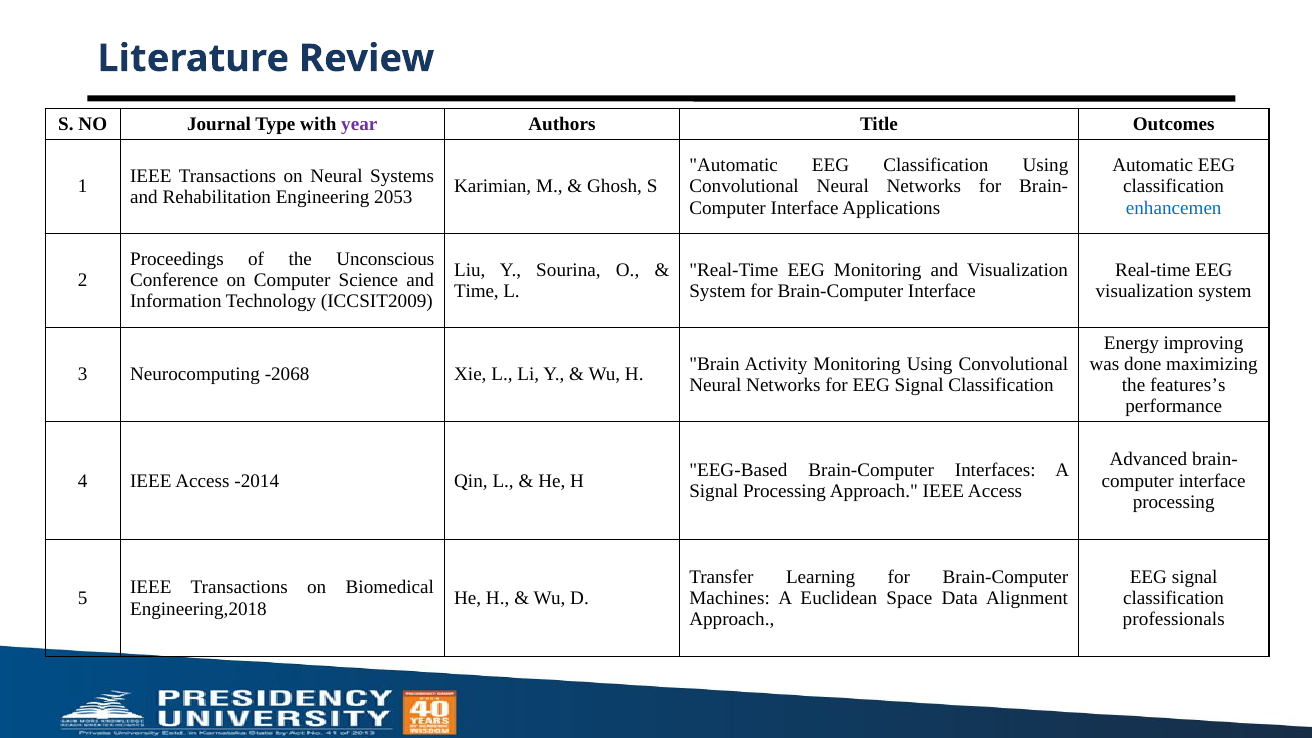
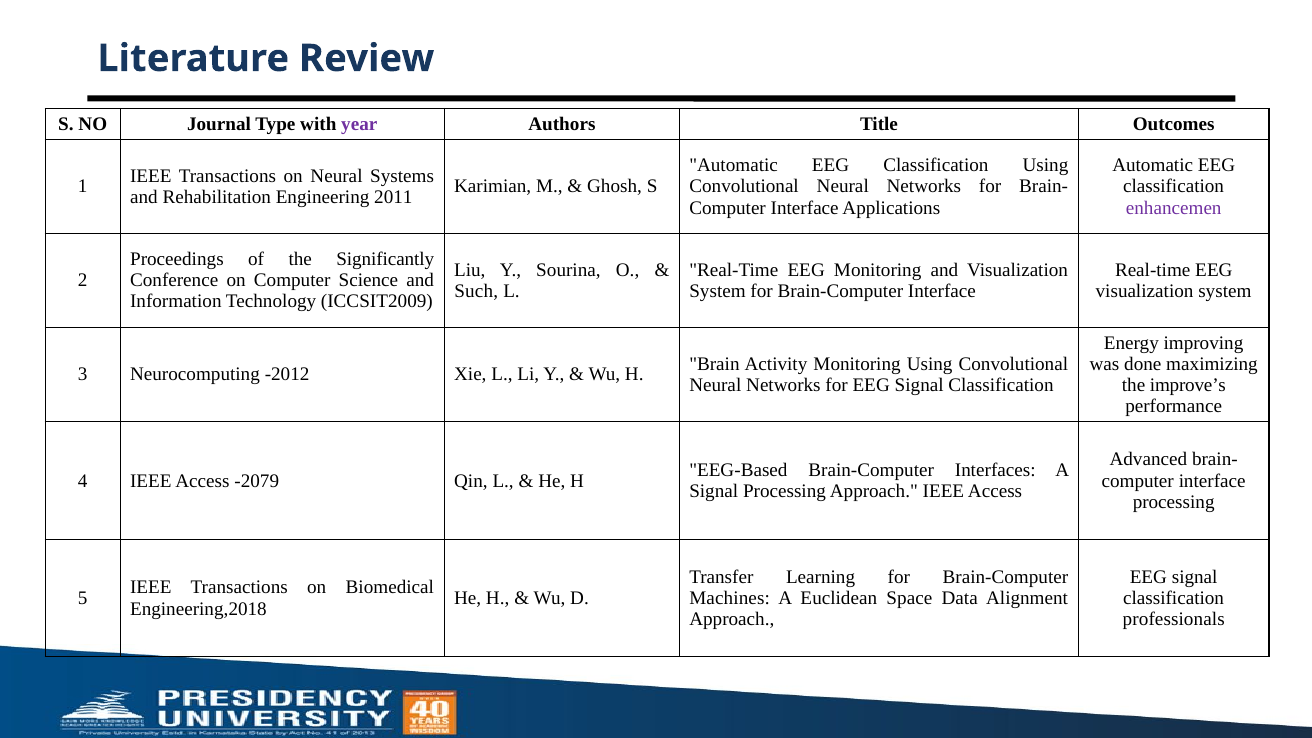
2053: 2053 -> 2011
enhancemen colour: blue -> purple
Unconscious: Unconscious -> Significantly
Time: Time -> Such
-2068: -2068 -> -2012
features’s: features’s -> improve’s
-2014: -2014 -> -2079
